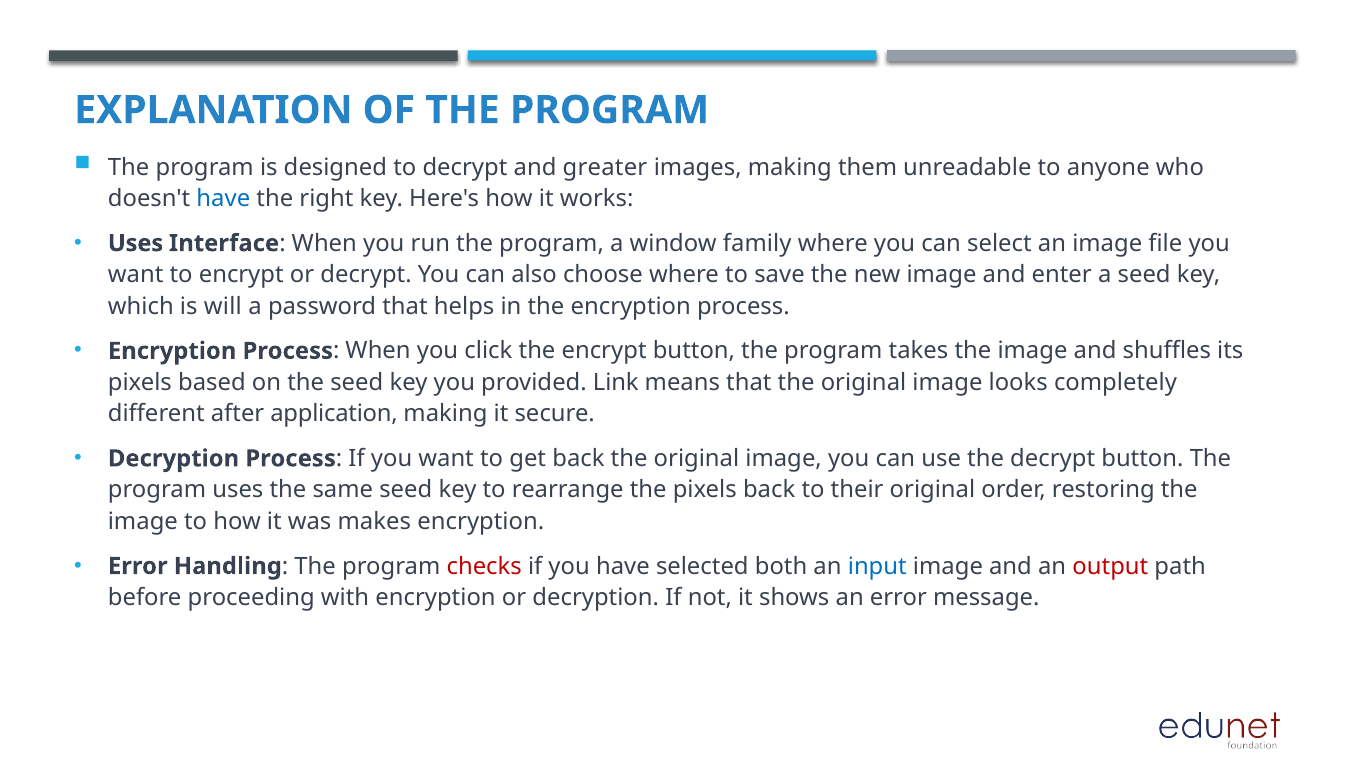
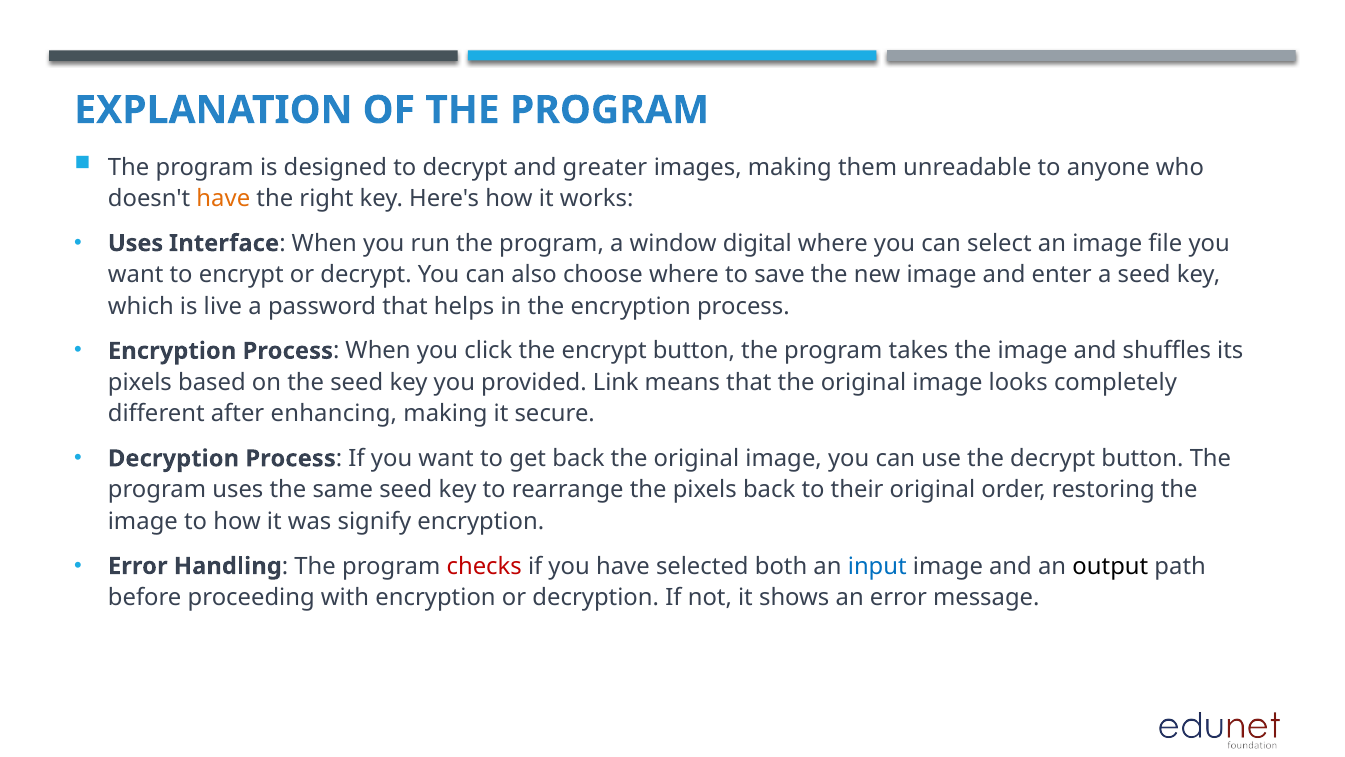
have at (223, 199) colour: blue -> orange
family: family -> digital
will: will -> live
application: application -> enhancing
makes: makes -> signify
output colour: red -> black
